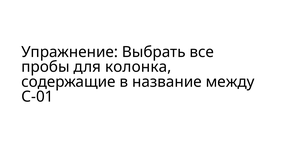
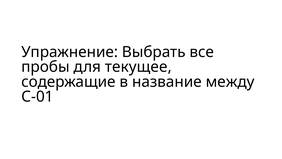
колонка: колонка -> текущее
